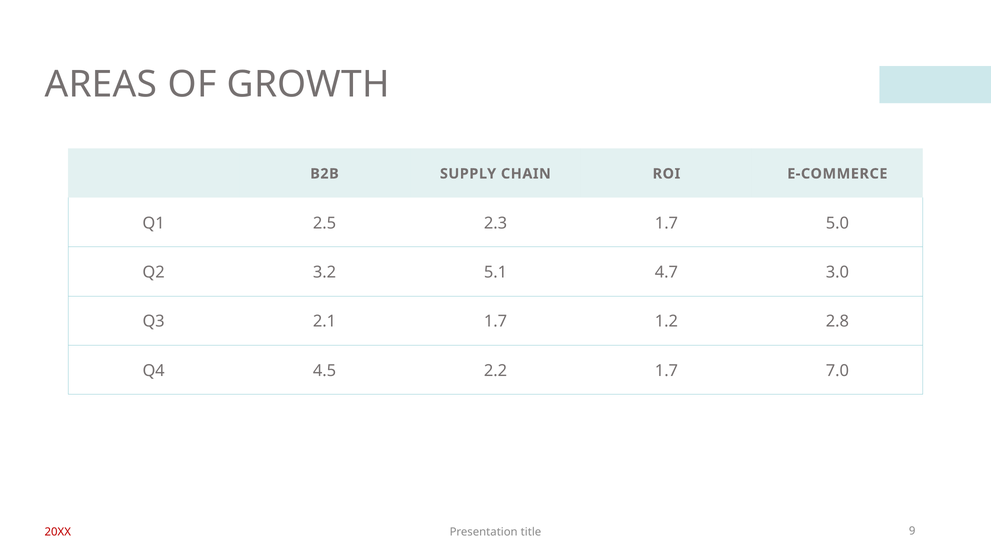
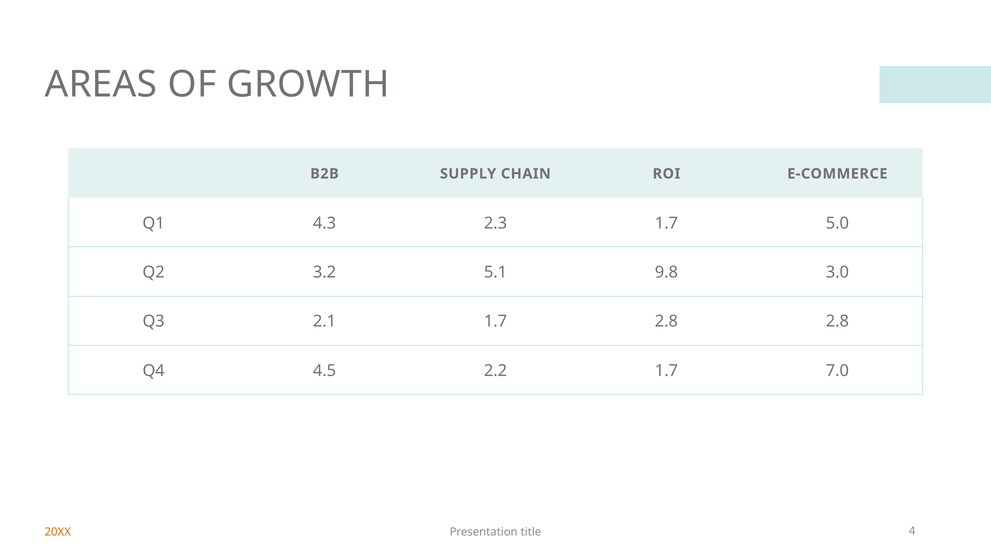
2.5: 2.5 -> 4.3
4.7: 4.7 -> 9.8
1.7 1.2: 1.2 -> 2.8
20XX colour: red -> orange
9: 9 -> 4
